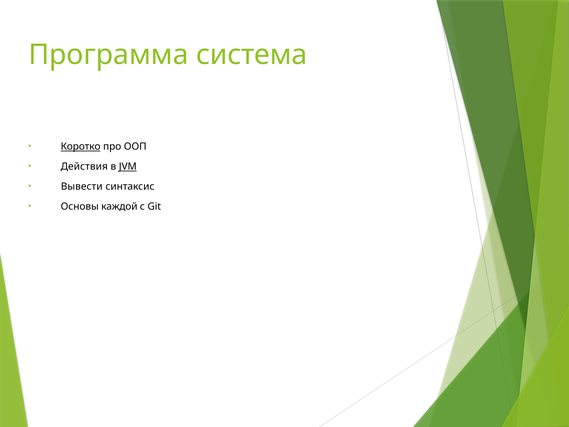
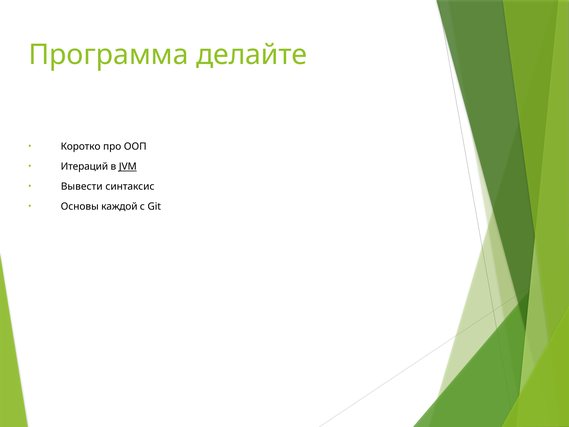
система: система -> делайте
Коротко underline: present -> none
Действия: Действия -> Итераций
